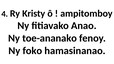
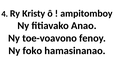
toe-ananako: toe-ananako -> toe-voavono
